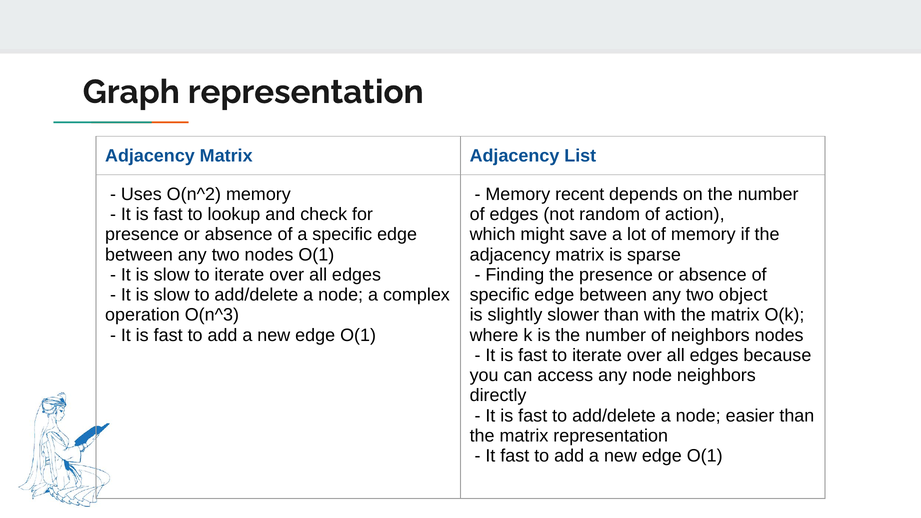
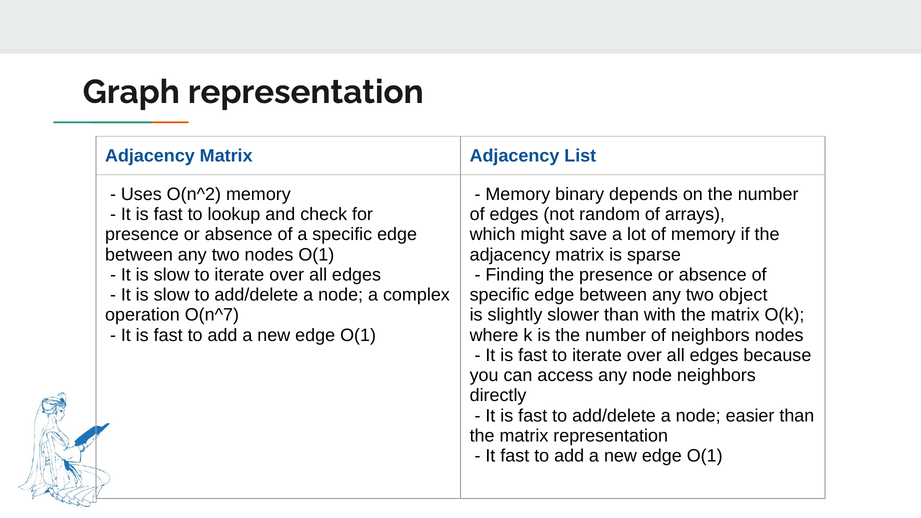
recent: recent -> binary
action: action -> arrays
O(n^3: O(n^3 -> O(n^7
